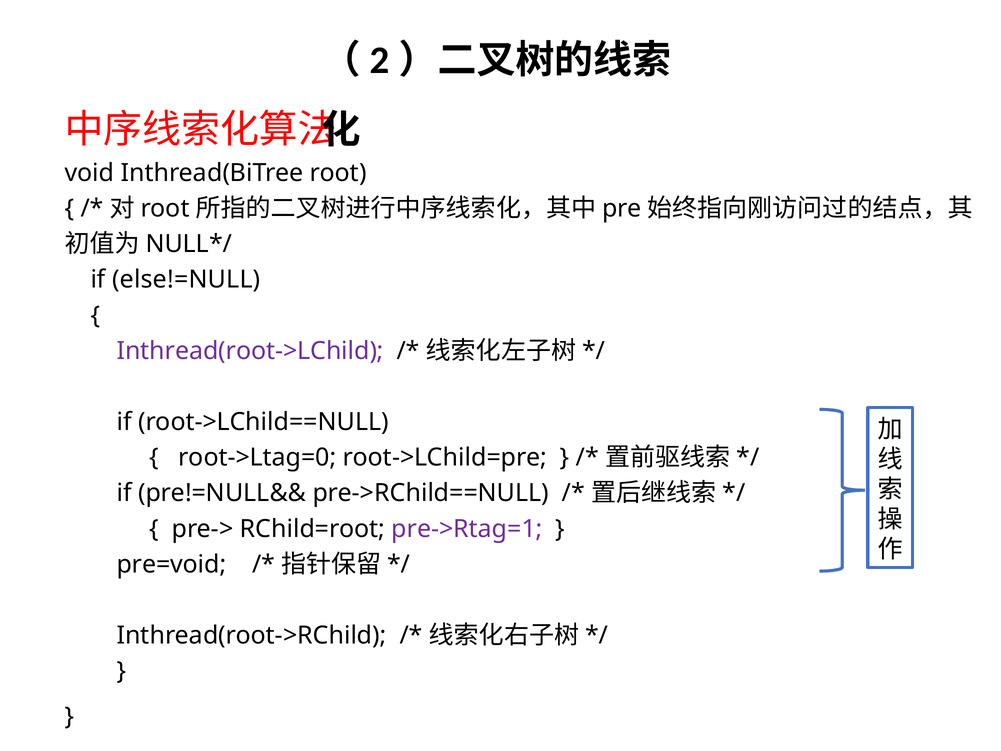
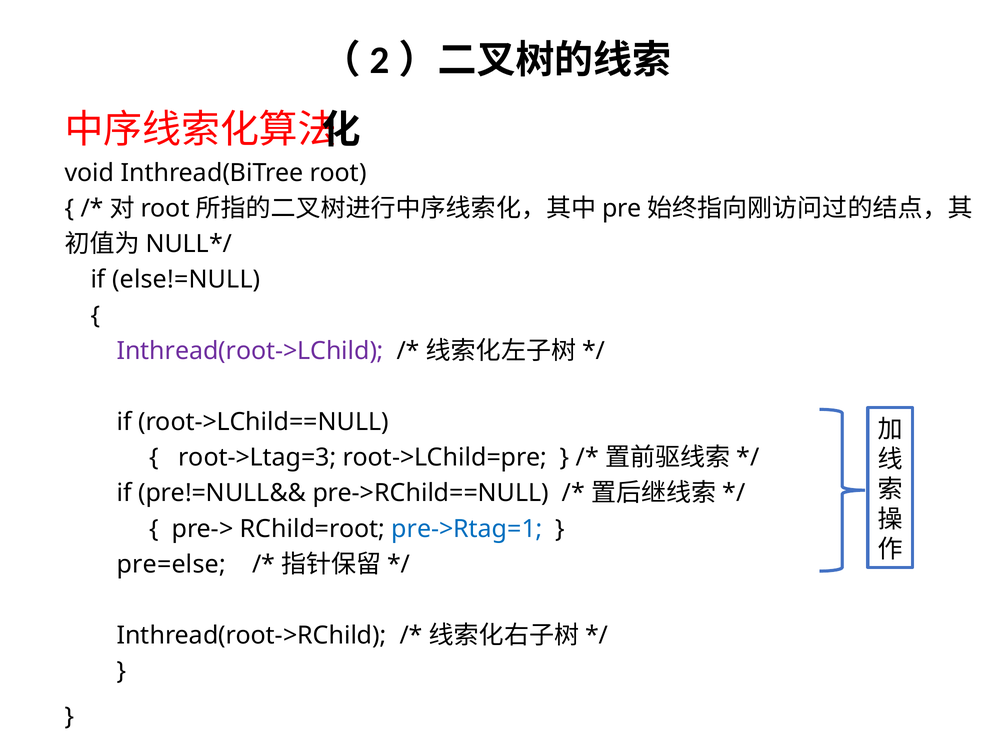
root->Ltag=0: root->Ltag=0 -> root->Ltag=3
pre->Rtag=1 colour: purple -> blue
pre=void: pre=void -> pre=else
